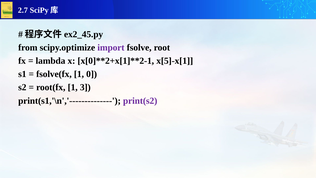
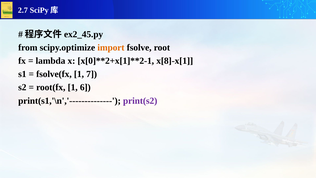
import colour: purple -> orange
x[5]-x[1: x[5]-x[1 -> x[8]-x[1
0: 0 -> 7
3: 3 -> 6
